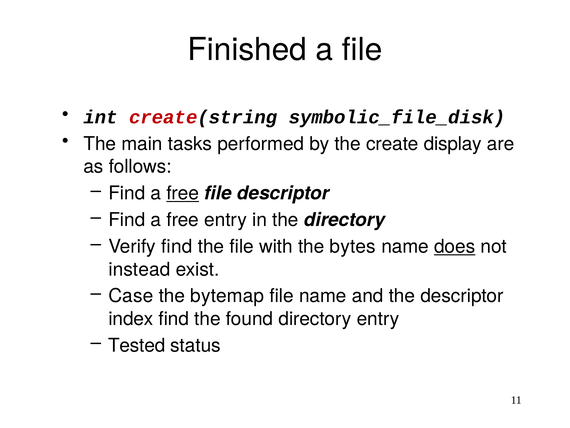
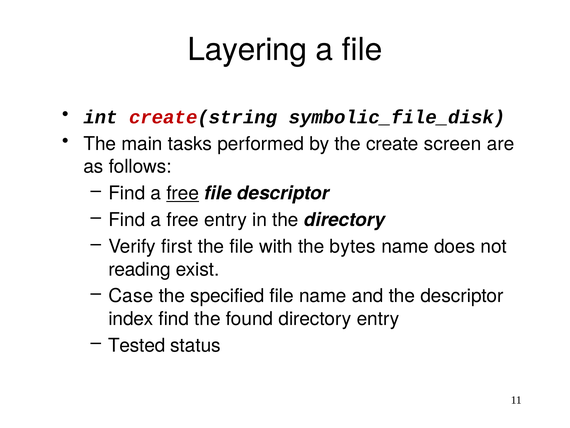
Finished: Finished -> Layering
display: display -> screen
Verify find: find -> first
does underline: present -> none
instead: instead -> reading
bytemap: bytemap -> specified
